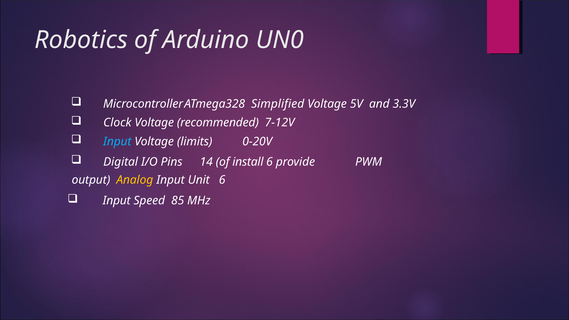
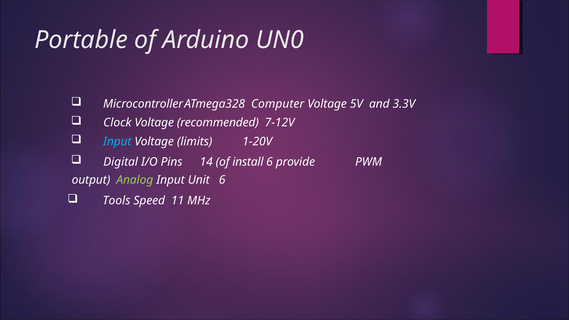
Robotics: Robotics -> Portable
Simplified: Simplified -> Computer
0-20V: 0-20V -> 1-20V
Analog colour: yellow -> light green
Input at (117, 201): Input -> Tools
85: 85 -> 11
